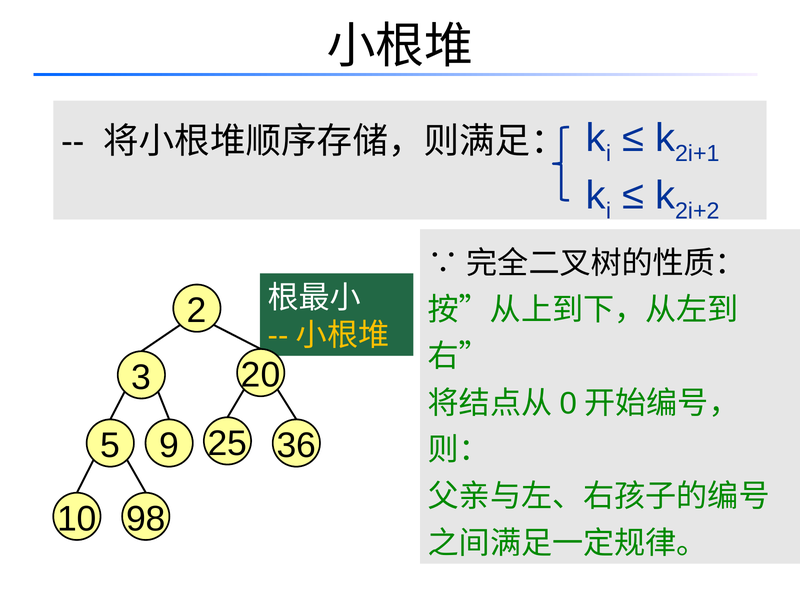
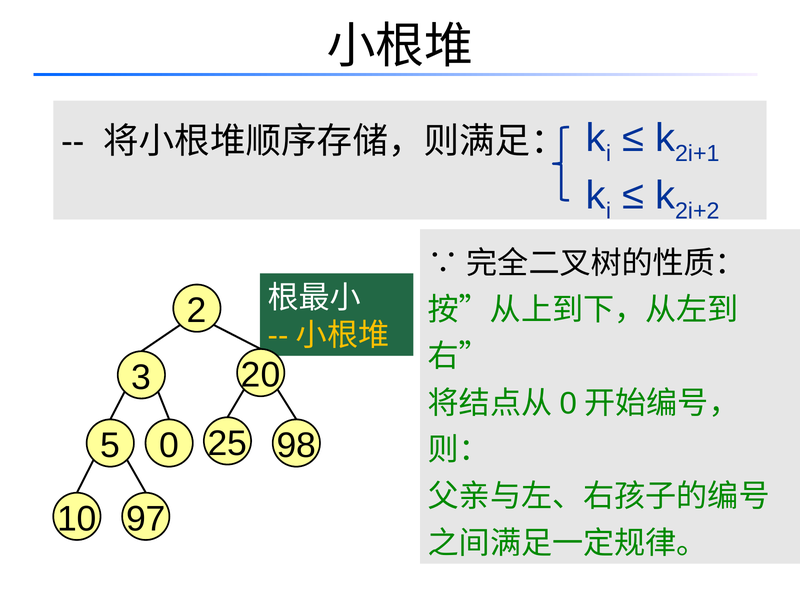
36: 36 -> 98
5 9: 9 -> 0
98: 98 -> 97
